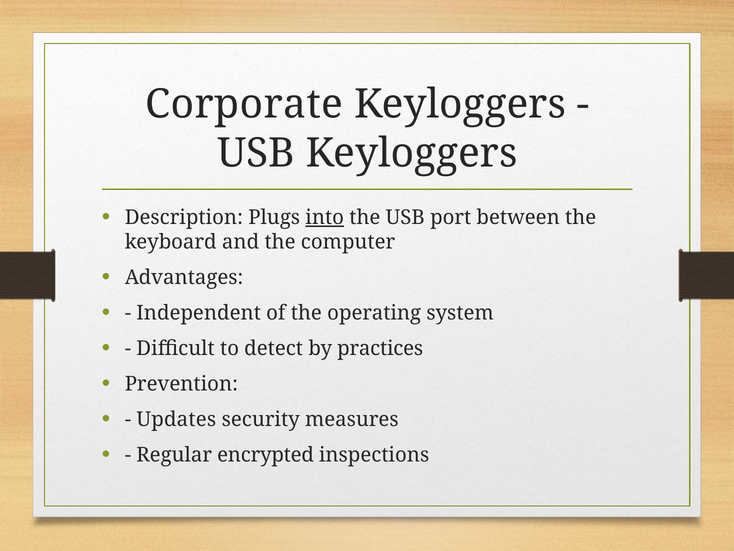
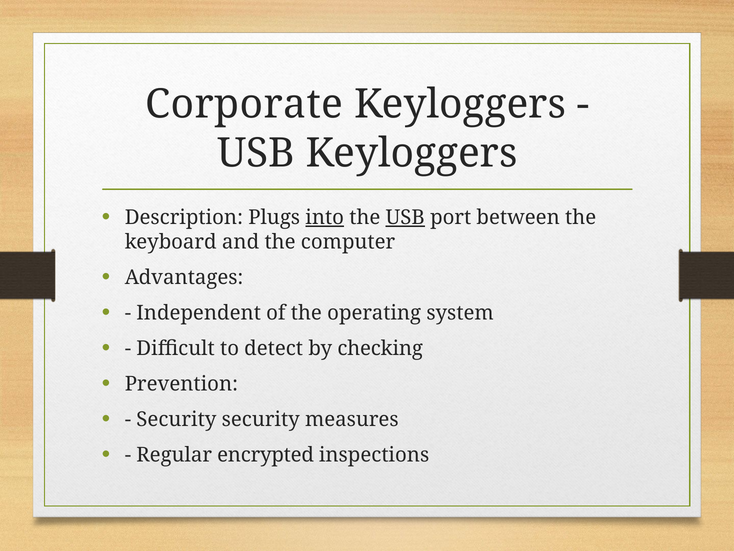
USB at (405, 217) underline: none -> present
practices: practices -> checking
Updates at (176, 419): Updates -> Security
